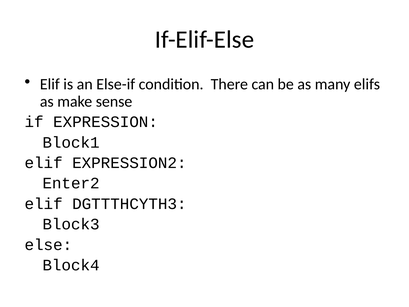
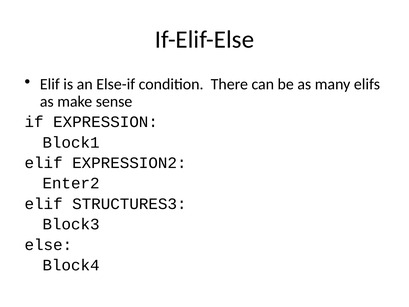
DGTTTHCYTH3: DGTTTHCYTH3 -> STRUCTURES3
